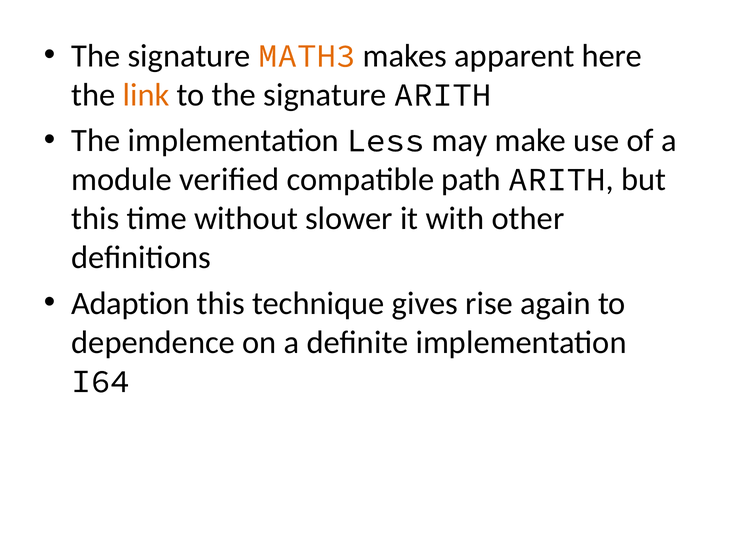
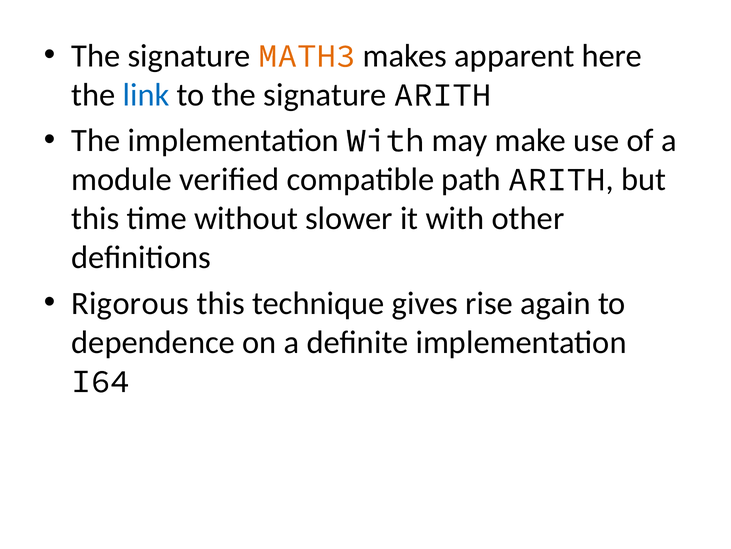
link colour: orange -> blue
implementation Less: Less -> With
Adaption: Adaption -> Rigorous
